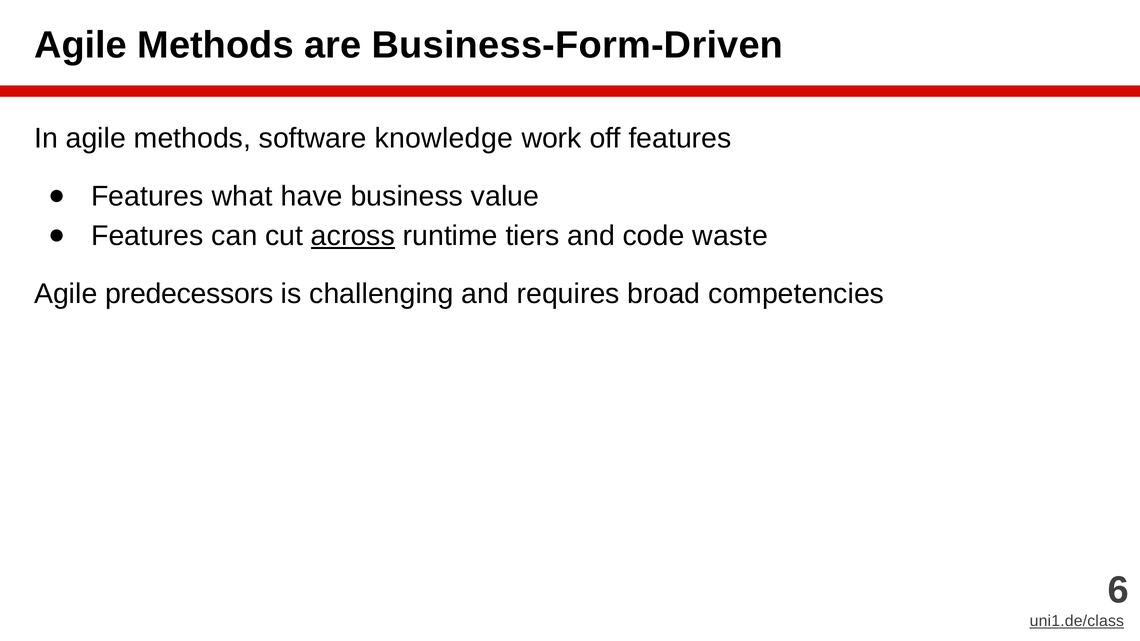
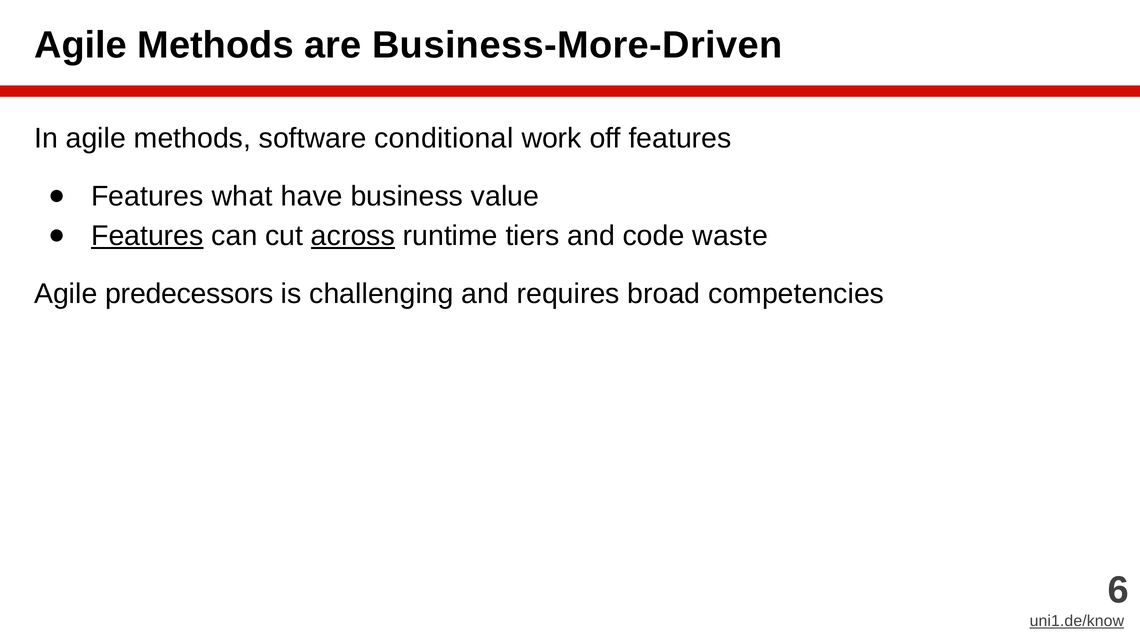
Business-Form-Driven: Business-Form-Driven -> Business-More-Driven
knowledge: knowledge -> conditional
Features at (147, 236) underline: none -> present
uni1.de/class: uni1.de/class -> uni1.de/know
